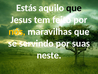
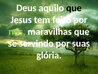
Estás: Estás -> Deus
nós colour: yellow -> light green
neste: neste -> glória
